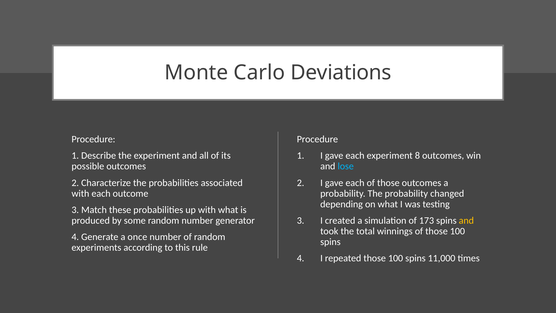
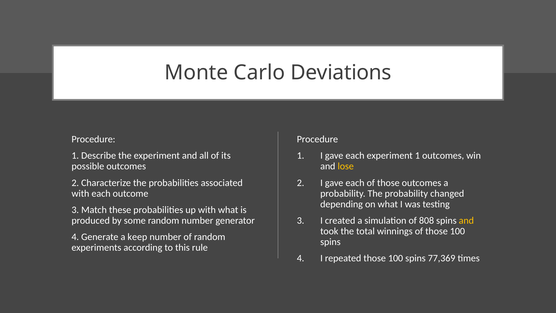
experiment 8: 8 -> 1
lose colour: light blue -> yellow
173: 173 -> 808
once: once -> keep
11,000: 11,000 -> 77,369
